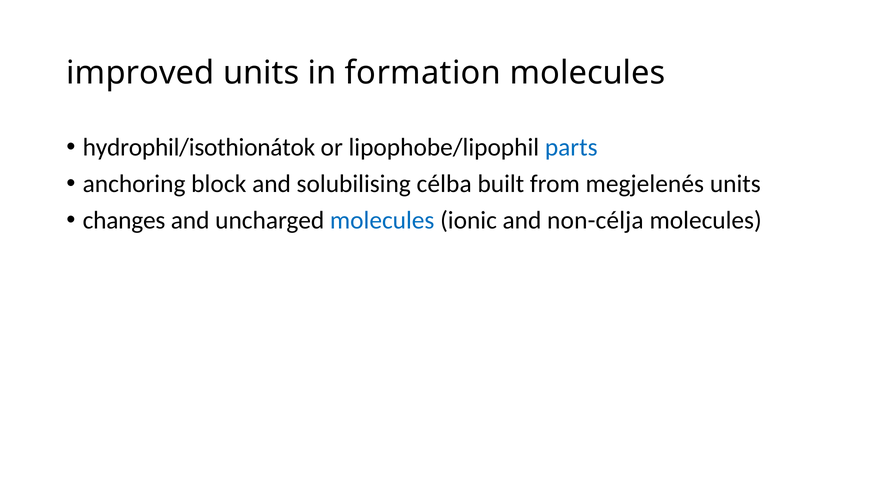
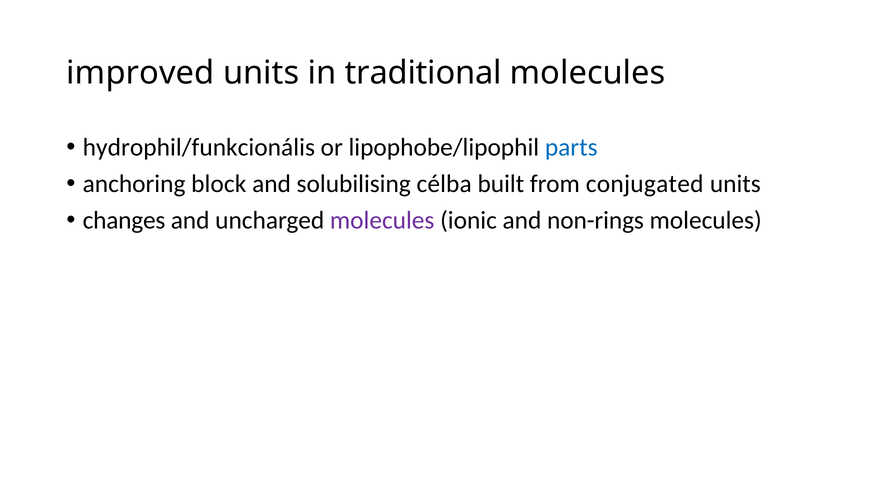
formation: formation -> traditional
hydrophil/isothionátok: hydrophil/isothionátok -> hydrophil/funkcionális
megjelenés: megjelenés -> conjugated
molecules at (382, 220) colour: blue -> purple
non-célja: non-célja -> non-rings
